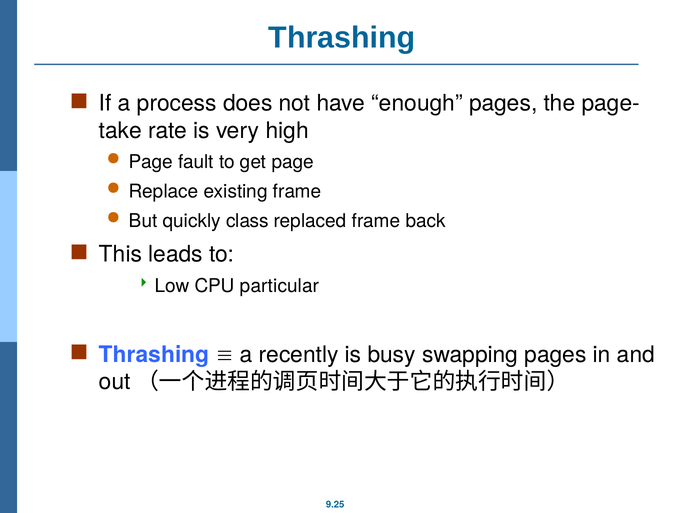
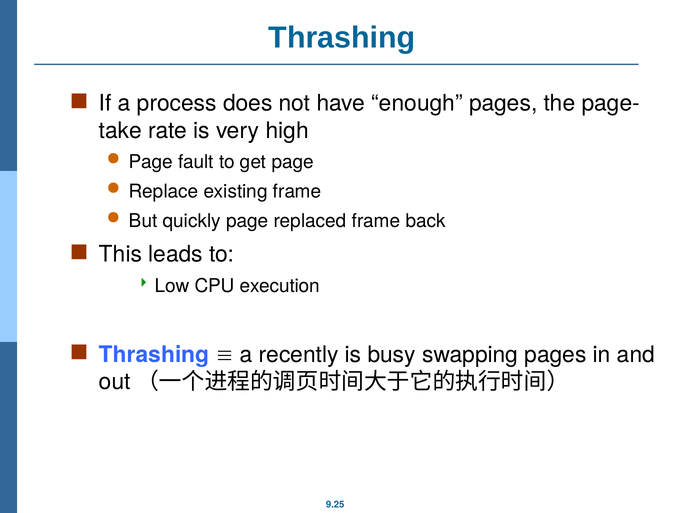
quickly class: class -> page
particular: particular -> execution
